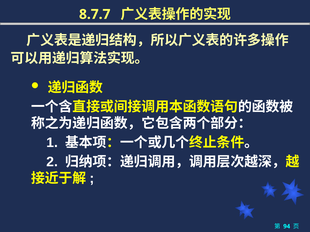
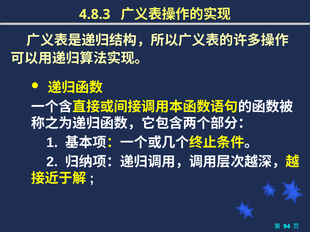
8.7.7: 8.7.7 -> 4.8.3
